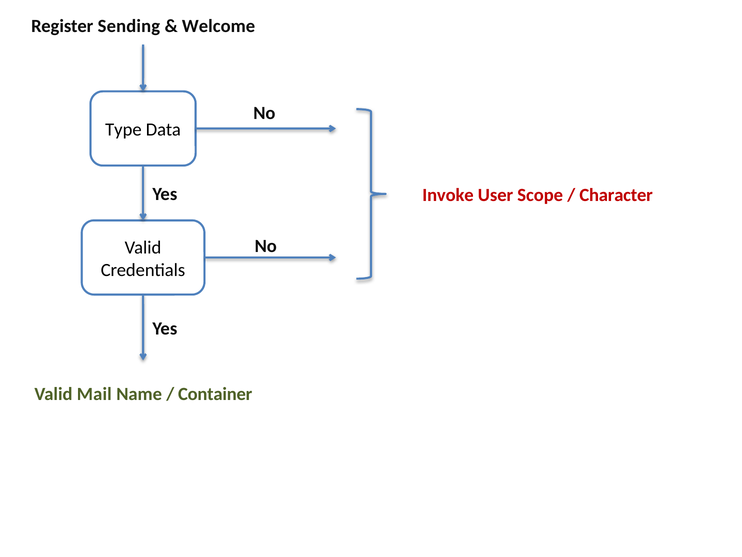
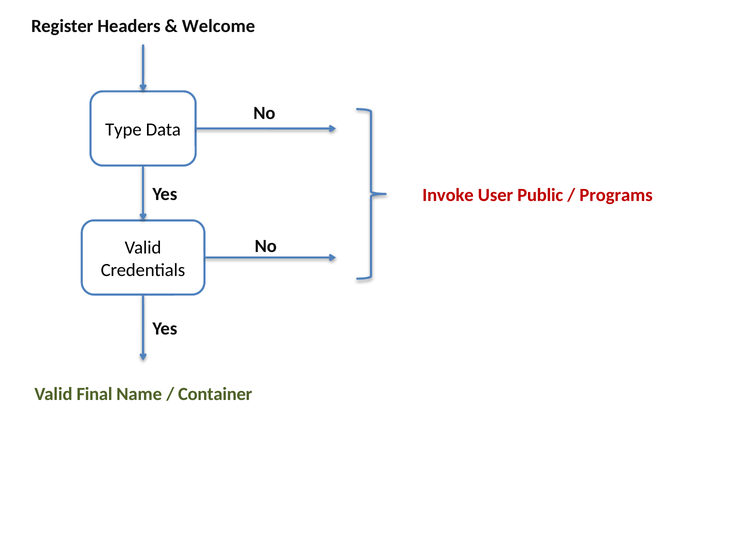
Sending: Sending -> Headers
Scope: Scope -> Public
Character: Character -> Programs
Mail: Mail -> Final
